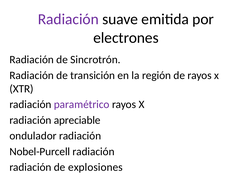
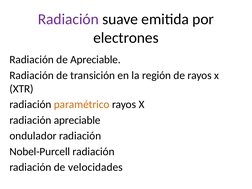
de Sincrotrón: Sincrotrón -> Apreciable
paramétrico colour: purple -> orange
explosiones: explosiones -> velocidades
